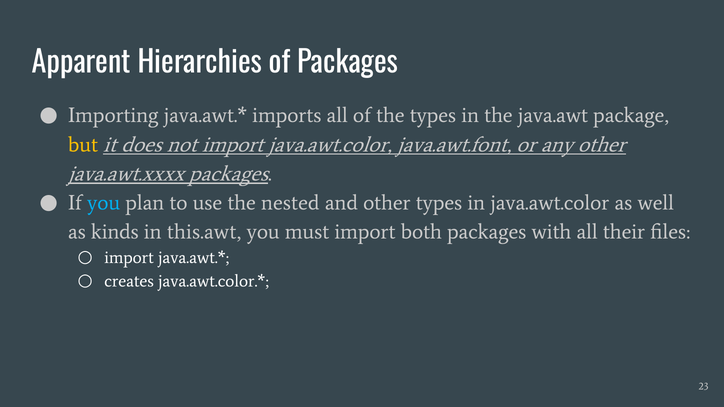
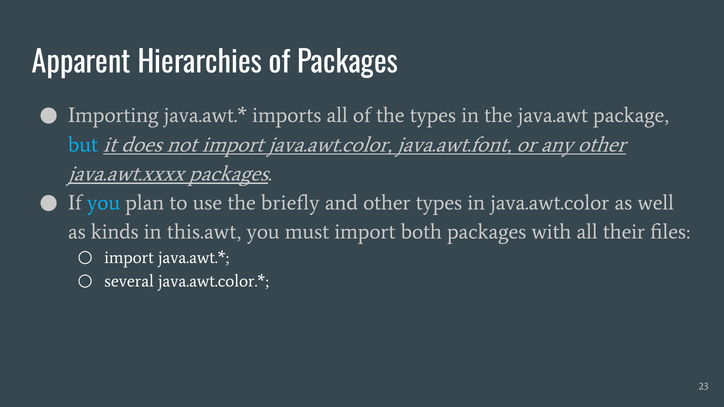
but colour: yellow -> light blue
nested: nested -> briefly
creates: creates -> several
